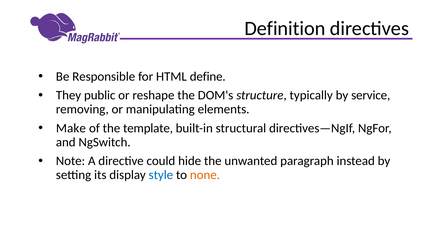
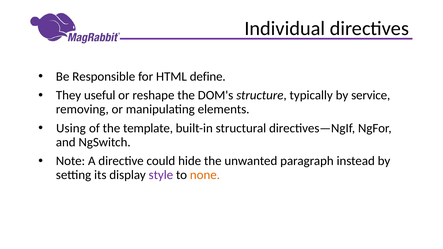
Definition: Definition -> Individual
public: public -> useful
Make: Make -> Using
style colour: blue -> purple
